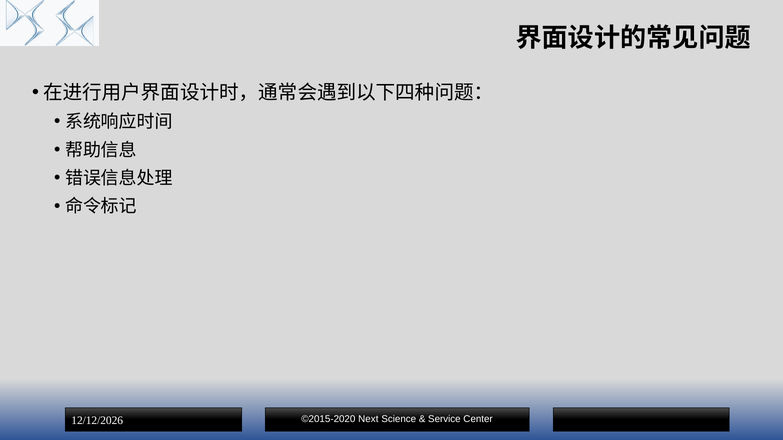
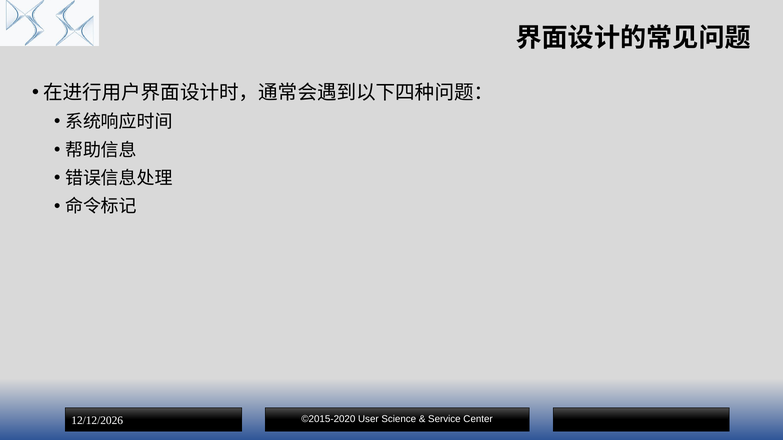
Next: Next -> User
